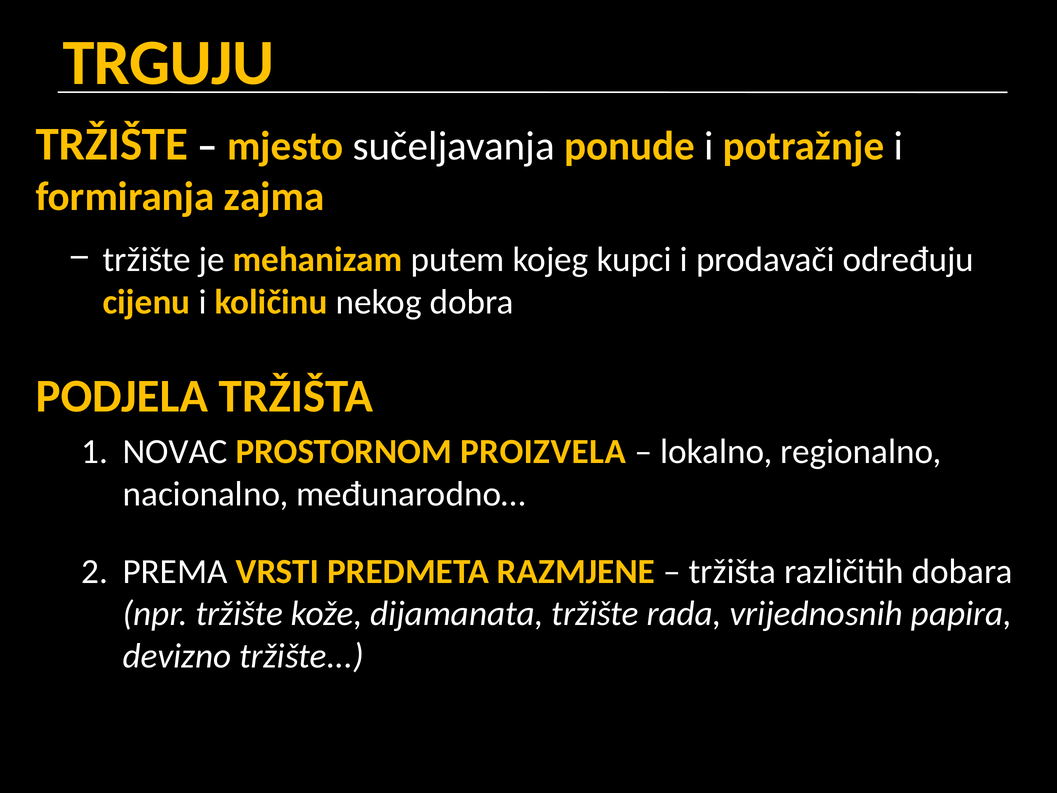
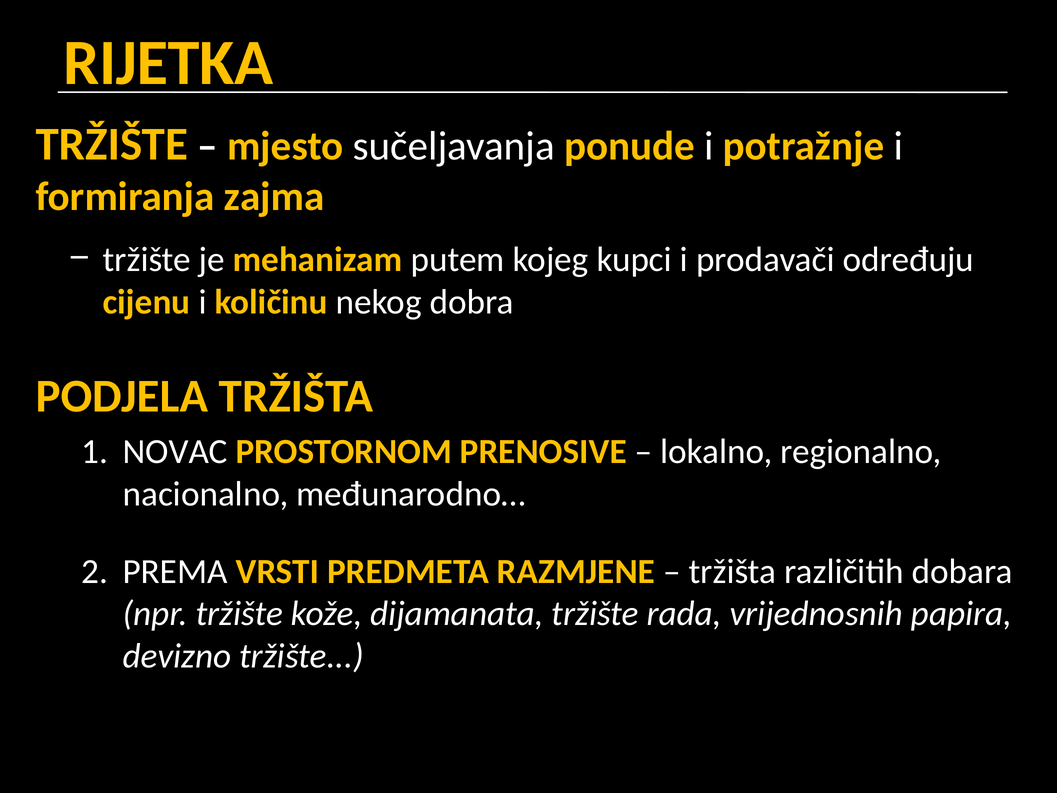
TRGUJU: TRGUJU -> RIJETKA
PROIZVELA: PROIZVELA -> PRENOSIVE
